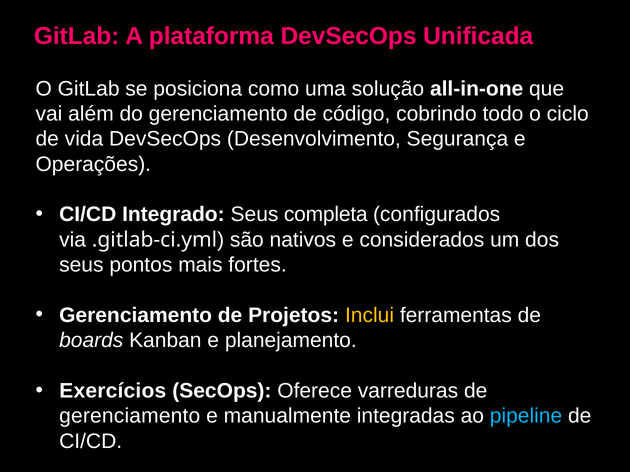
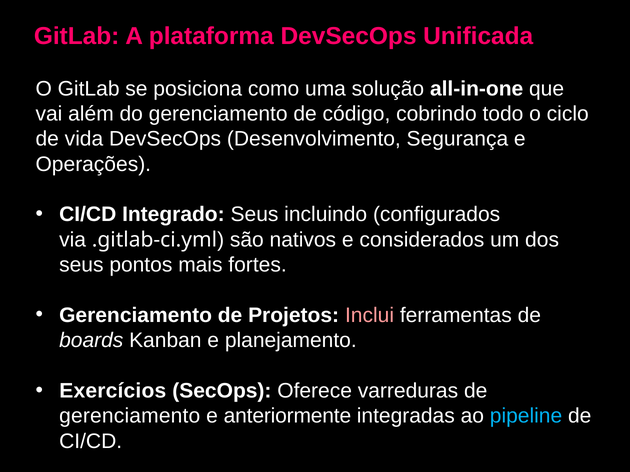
completa: completa -> incluindo
Inclui colour: yellow -> pink
manualmente: manualmente -> anteriormente
